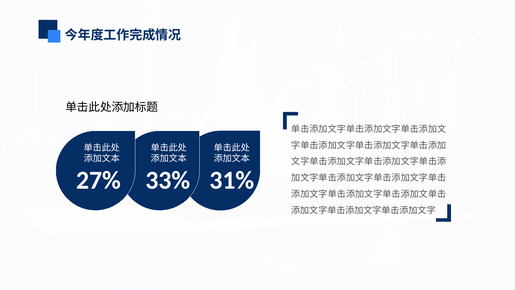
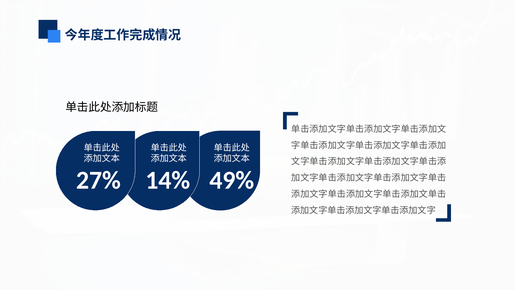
33%: 33% -> 14%
31%: 31% -> 49%
